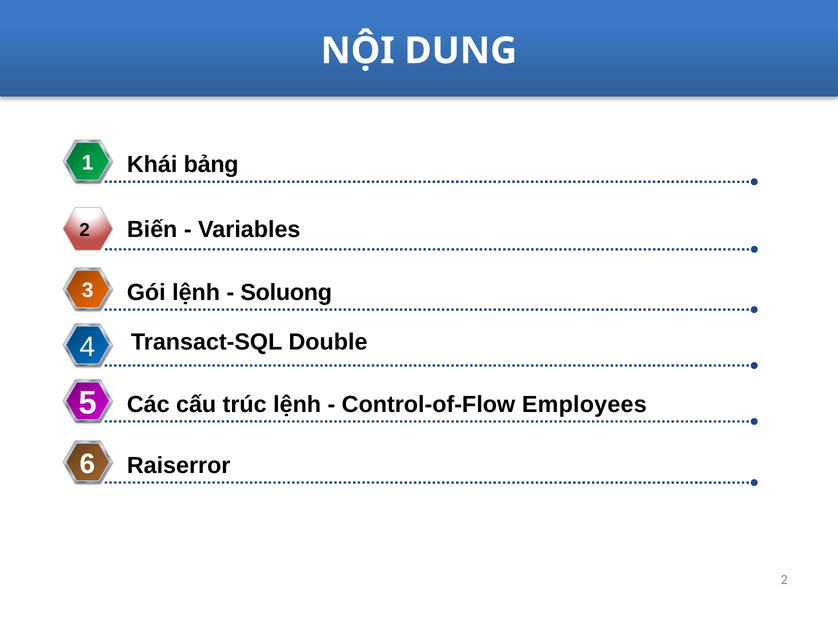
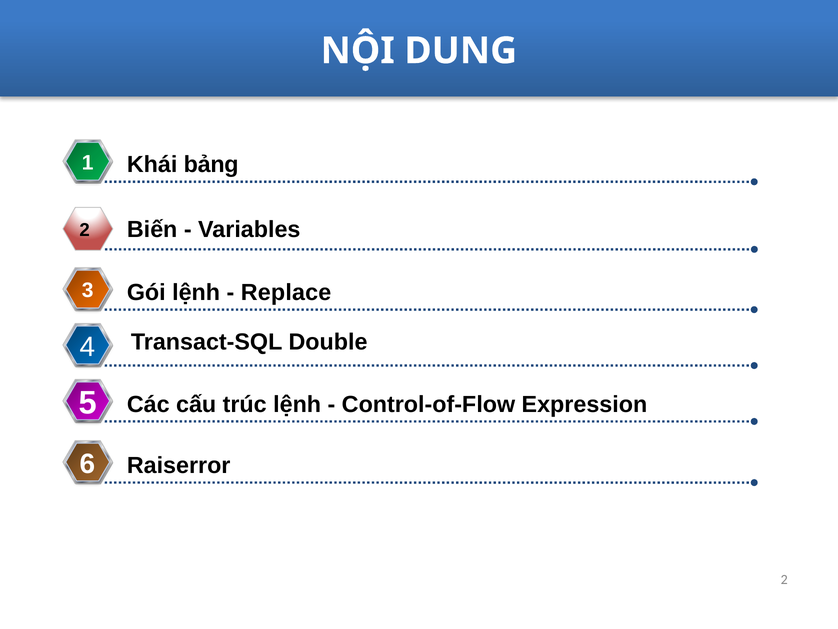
Soluong: Soluong -> Replace
Employees: Employees -> Expression
